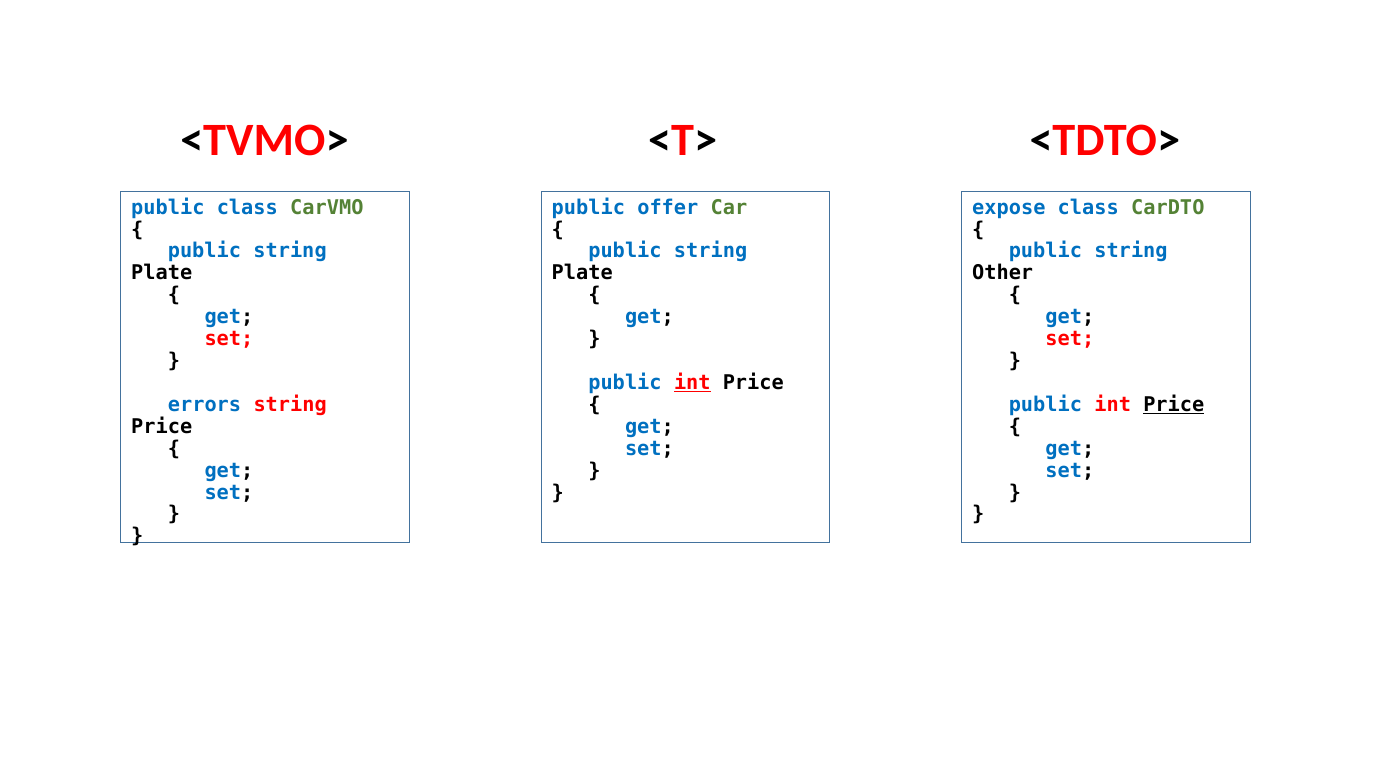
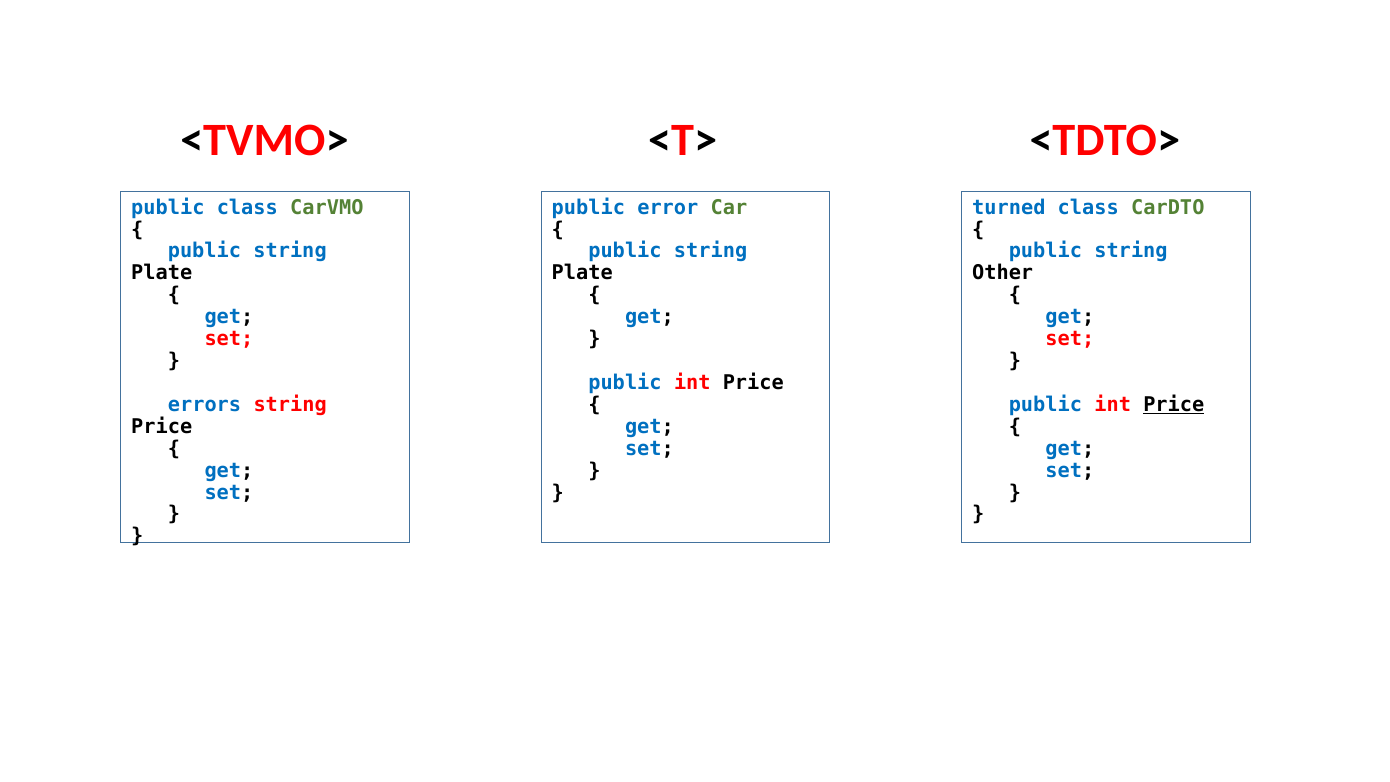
offer: offer -> error
expose: expose -> turned
int at (692, 383) underline: present -> none
